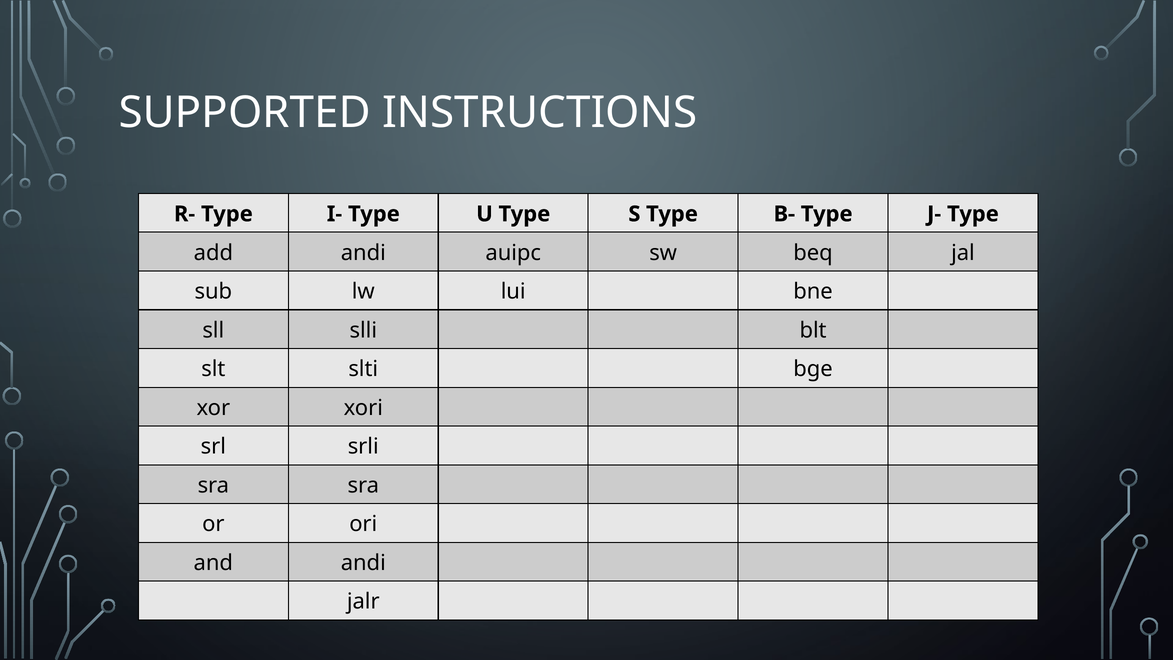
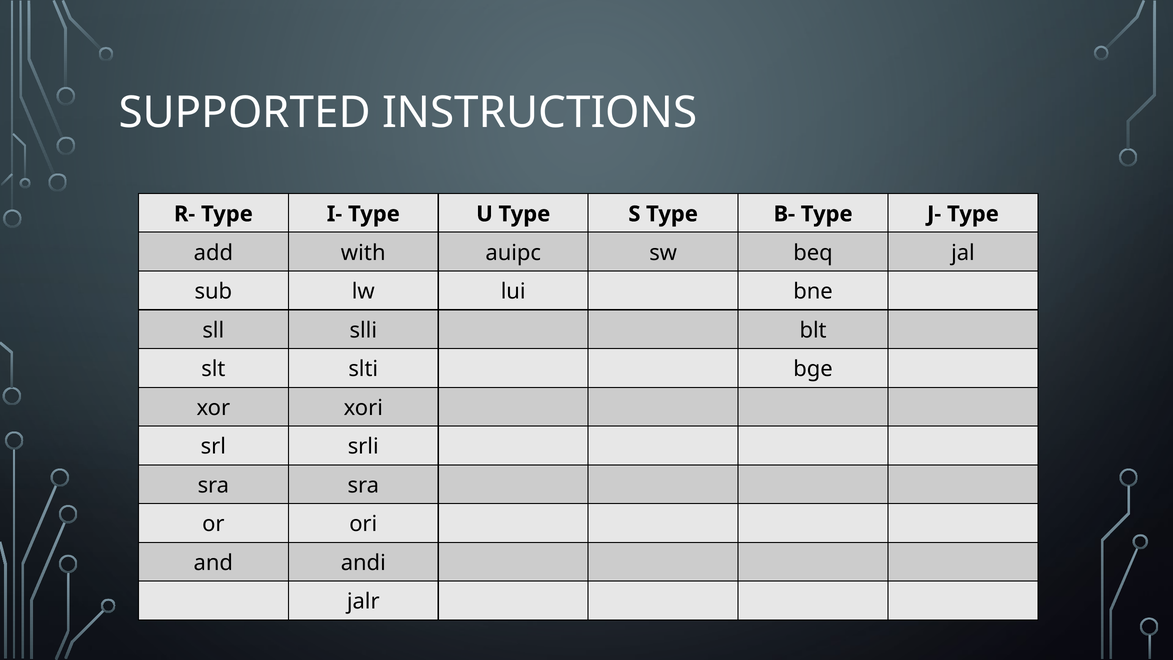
add andi: andi -> with
